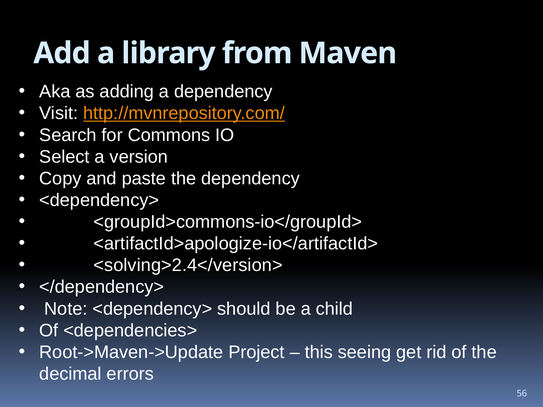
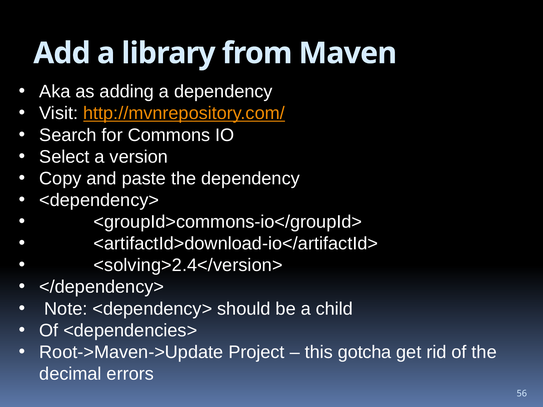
<artifactId>apologize-io</artifactId>: <artifactId>apologize-io</artifactId> -> <artifactId>download-io</artifactId>
seeing: seeing -> gotcha
